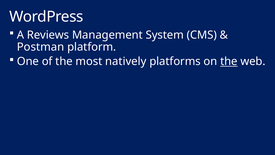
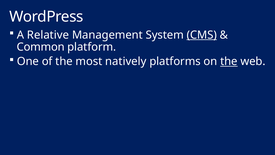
Reviews: Reviews -> Relative
CMS underline: none -> present
Postman: Postman -> Common
